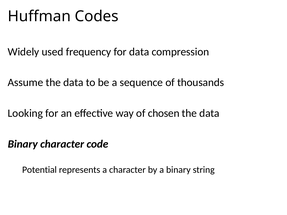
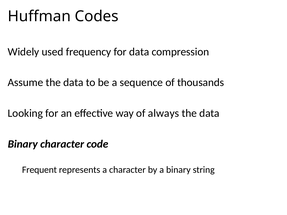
chosen: chosen -> always
Potential: Potential -> Frequent
